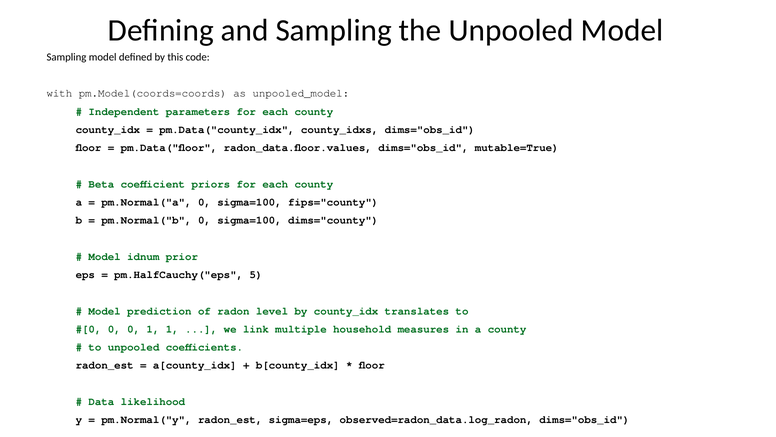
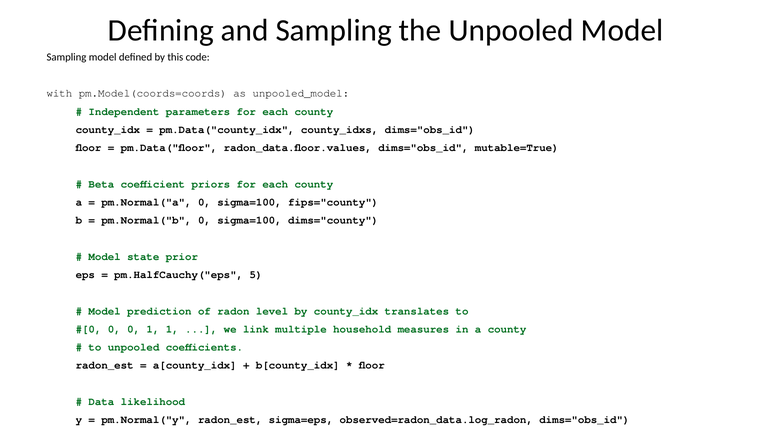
idnum: idnum -> state
